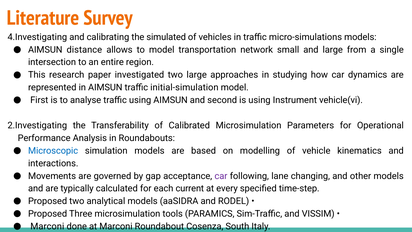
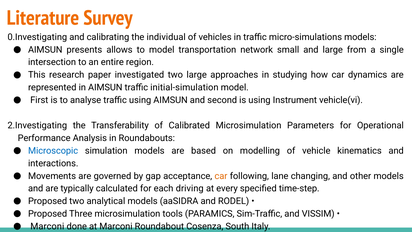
4.Investigating: 4.Investigating -> 0.Investigating
simulated: simulated -> individual
distance: distance -> presents
car at (221, 176) colour: purple -> orange
current: current -> driving
